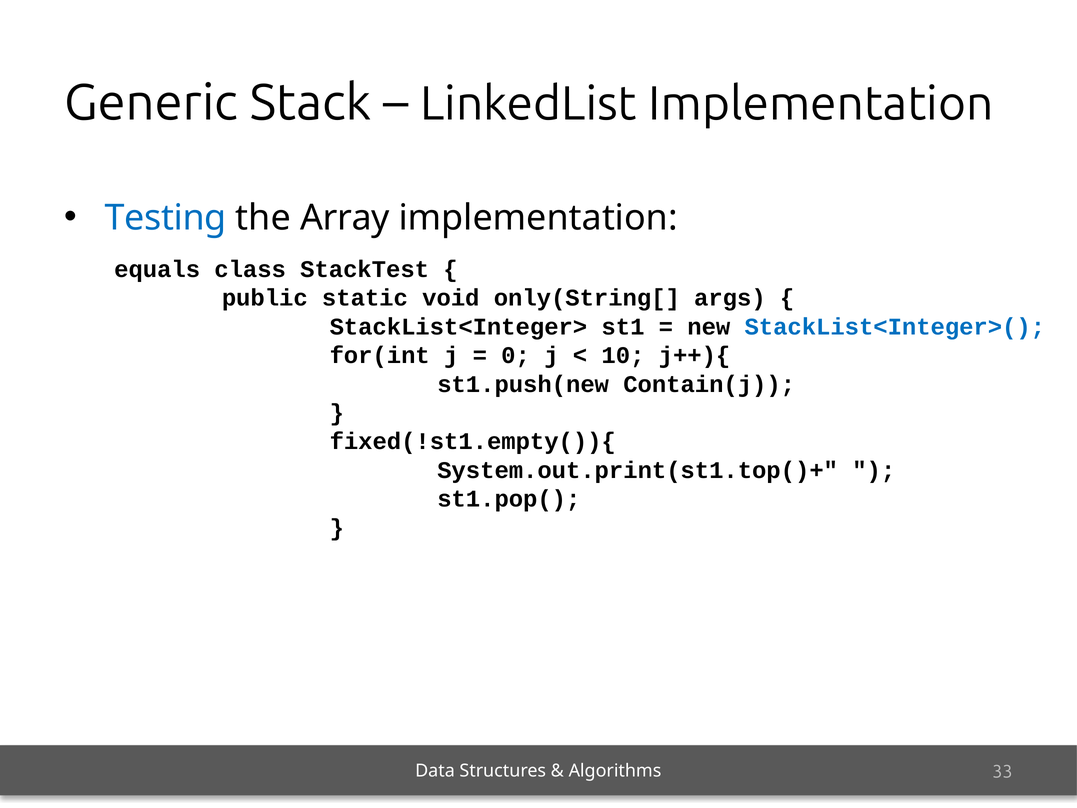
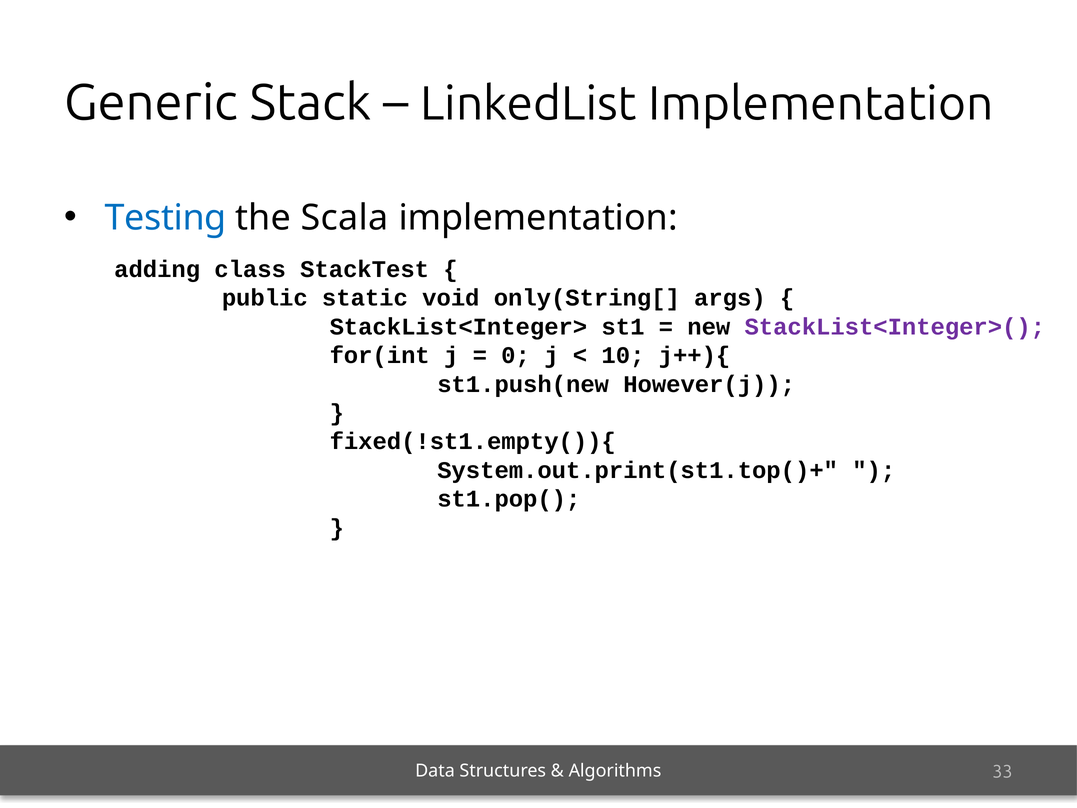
Array: Array -> Scala
equals: equals -> adding
StackList<Integer>( colour: blue -> purple
Contain(j: Contain(j -> However(j
